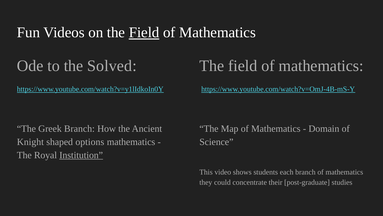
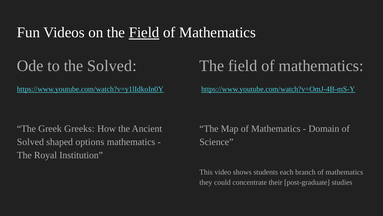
Greek Branch: Branch -> Greeks
Knight at (30, 142): Knight -> Solved
Institution underline: present -> none
